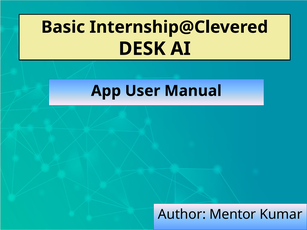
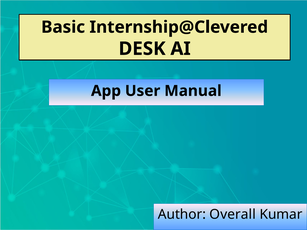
Mentor: Mentor -> Overall
